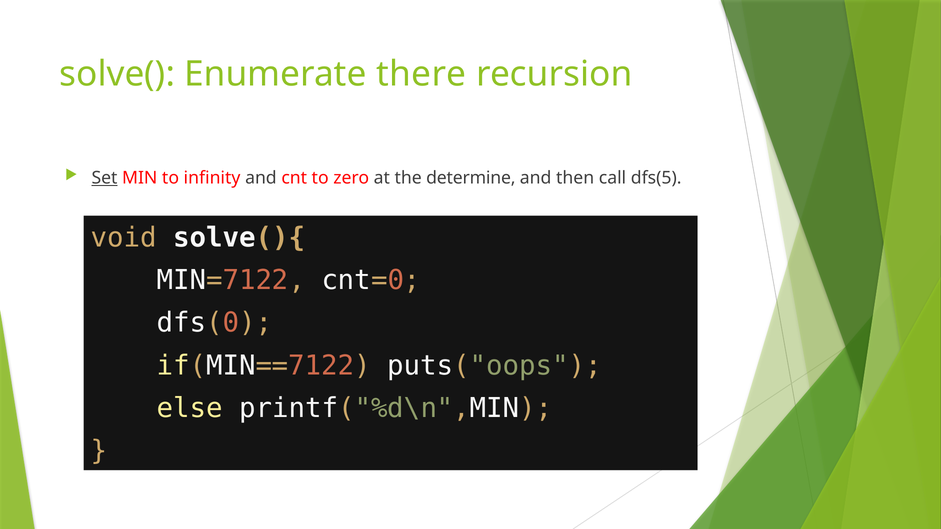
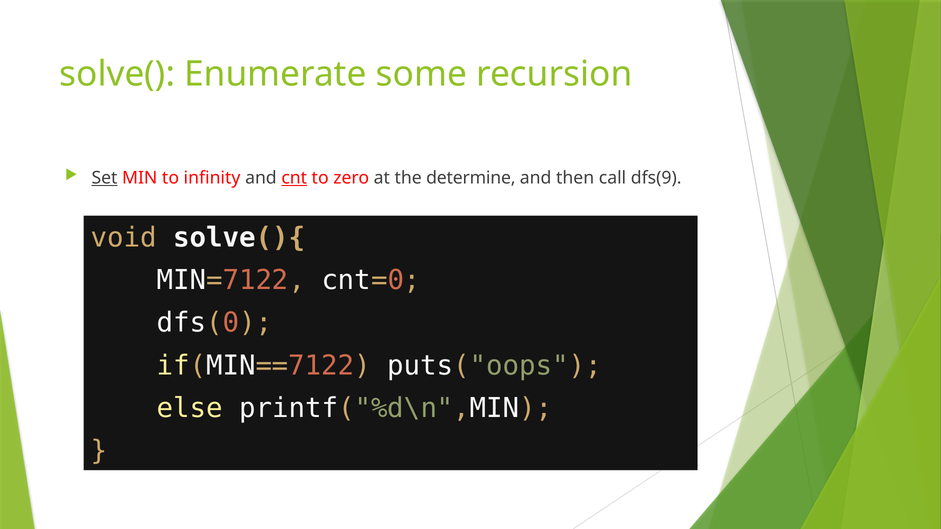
there: there -> some
cnt underline: none -> present
dfs(5: dfs(5 -> dfs(9
